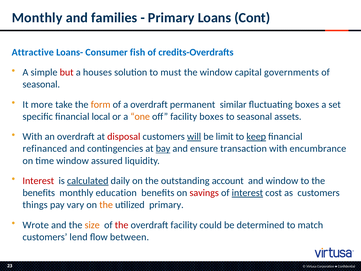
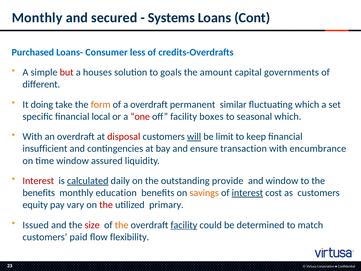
families: families -> secured
Primary at (171, 18): Primary -> Systems
Attractive: Attractive -> Purchased
fish: fish -> less
must: must -> goals
the window: window -> amount
seasonal at (41, 84): seasonal -> different
more: more -> doing
fluctuating boxes: boxes -> which
one colour: orange -> red
seasonal assets: assets -> which
keep underline: present -> none
refinanced: refinanced -> insufficient
bay underline: present -> none
account: account -> provide
savings colour: red -> orange
things: things -> equity
the at (106, 205) colour: orange -> red
Wrote: Wrote -> Issued
size colour: orange -> red
the at (122, 225) colour: red -> orange
facility at (184, 225) underline: none -> present
lend: lend -> paid
between: between -> flexibility
